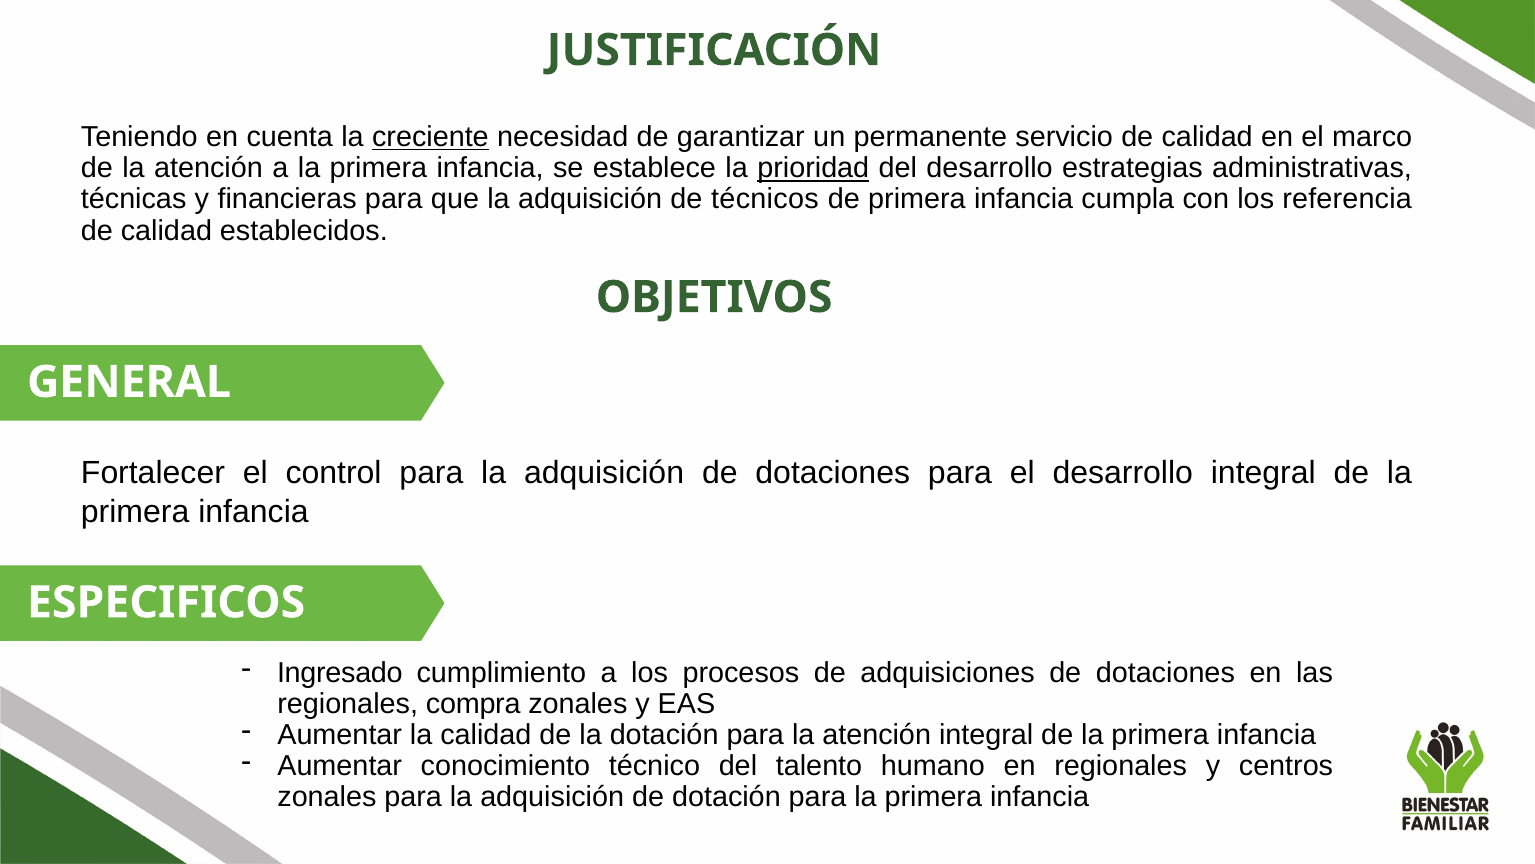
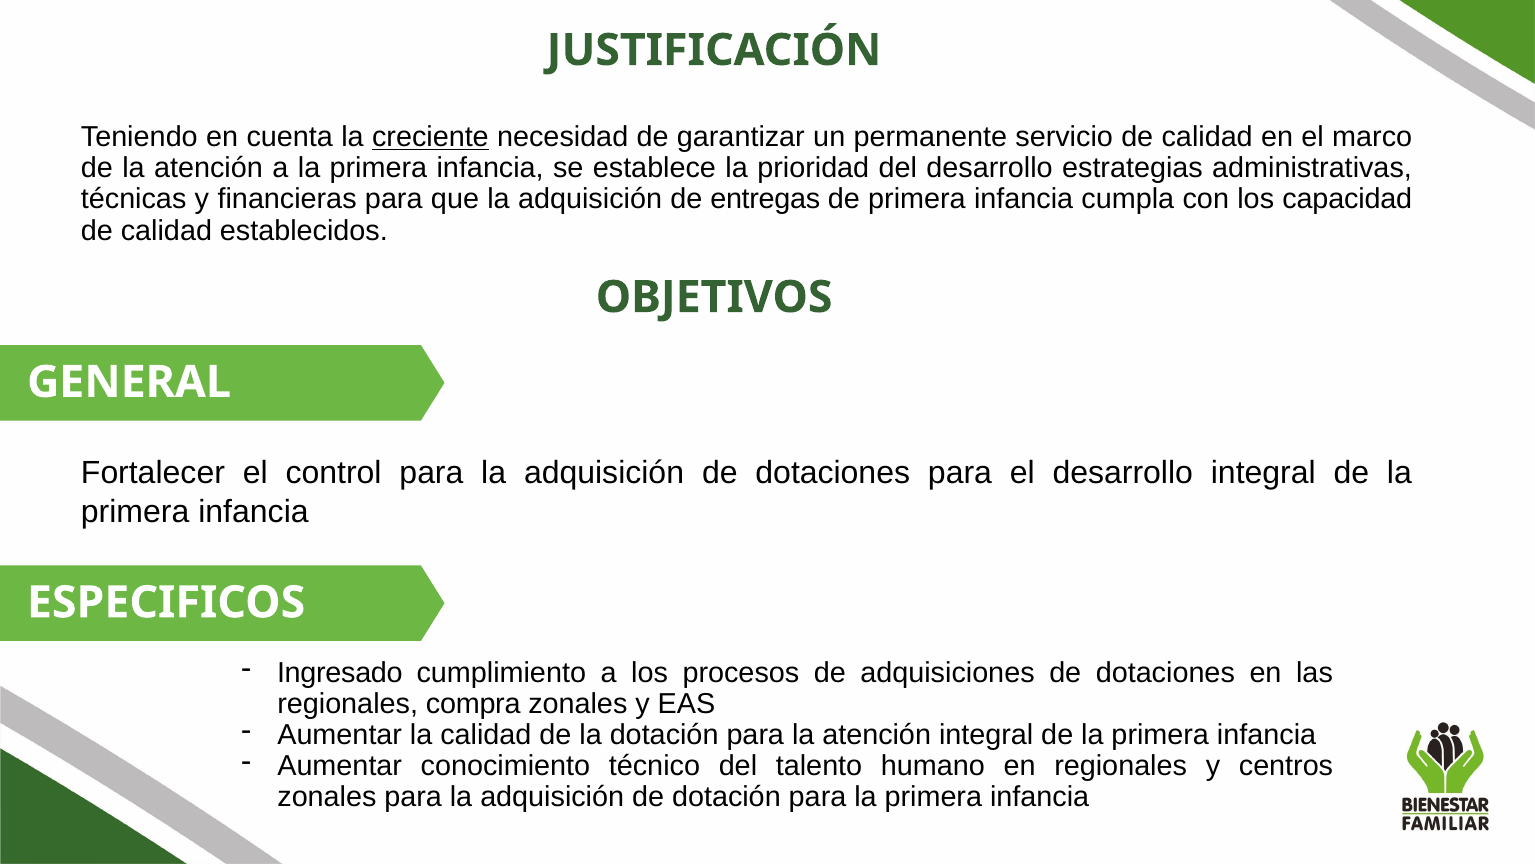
prioridad underline: present -> none
técnicos: técnicos -> entregas
referencia: referencia -> capacidad
